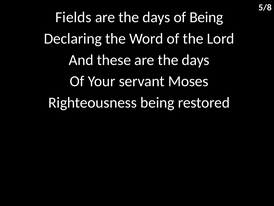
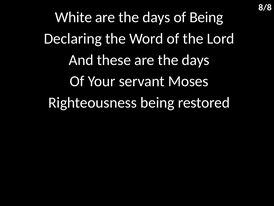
5/8: 5/8 -> 8/8
Fields: Fields -> White
